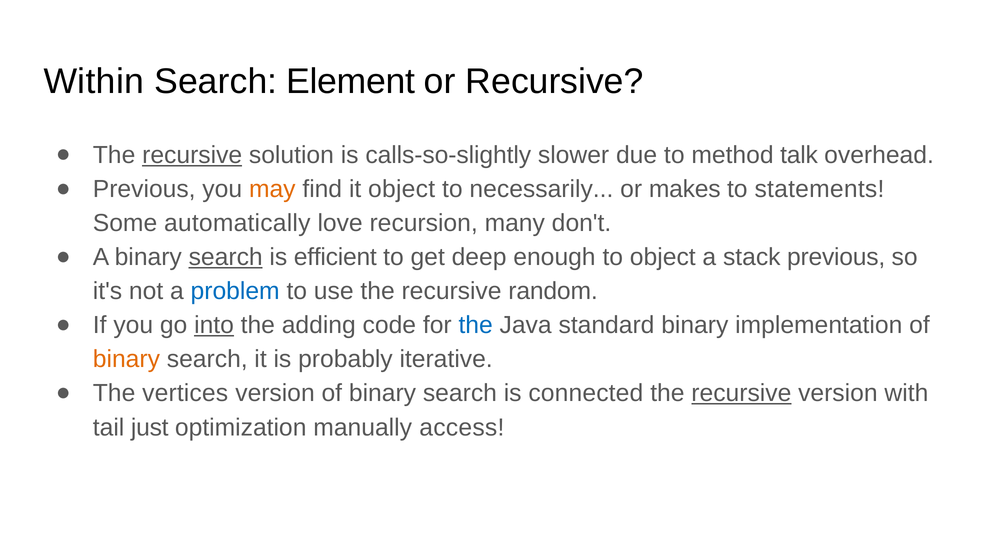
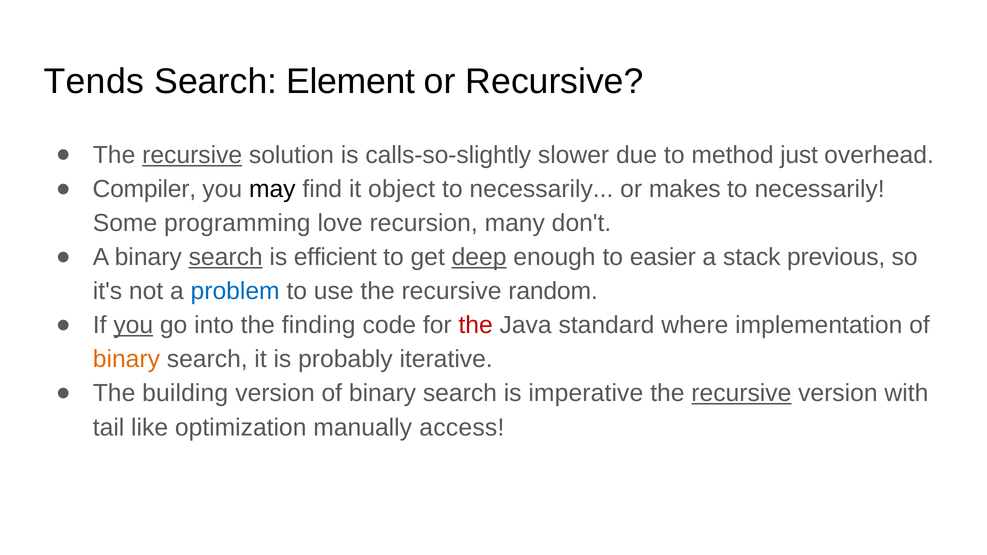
Within: Within -> Tends
talk: talk -> just
Previous at (144, 189): Previous -> Compiler
may colour: orange -> black
statements at (819, 189): statements -> necessarily
automatically: automatically -> programming
deep underline: none -> present
to object: object -> easier
you at (133, 325) underline: none -> present
into underline: present -> none
adding: adding -> finding
the at (476, 325) colour: blue -> red
standard binary: binary -> where
vertices: vertices -> building
connected: connected -> imperative
just: just -> like
